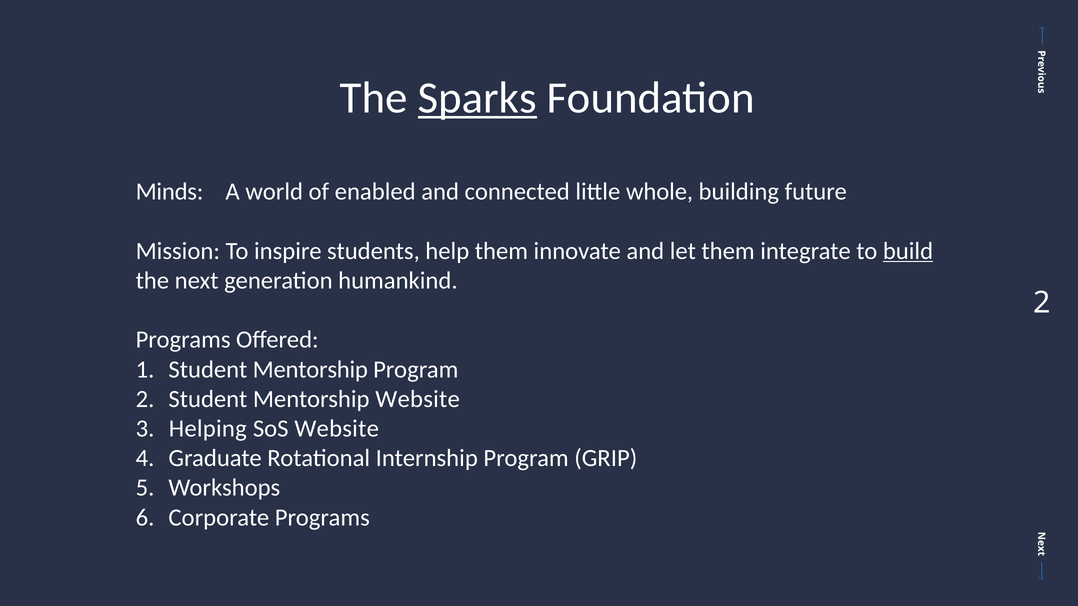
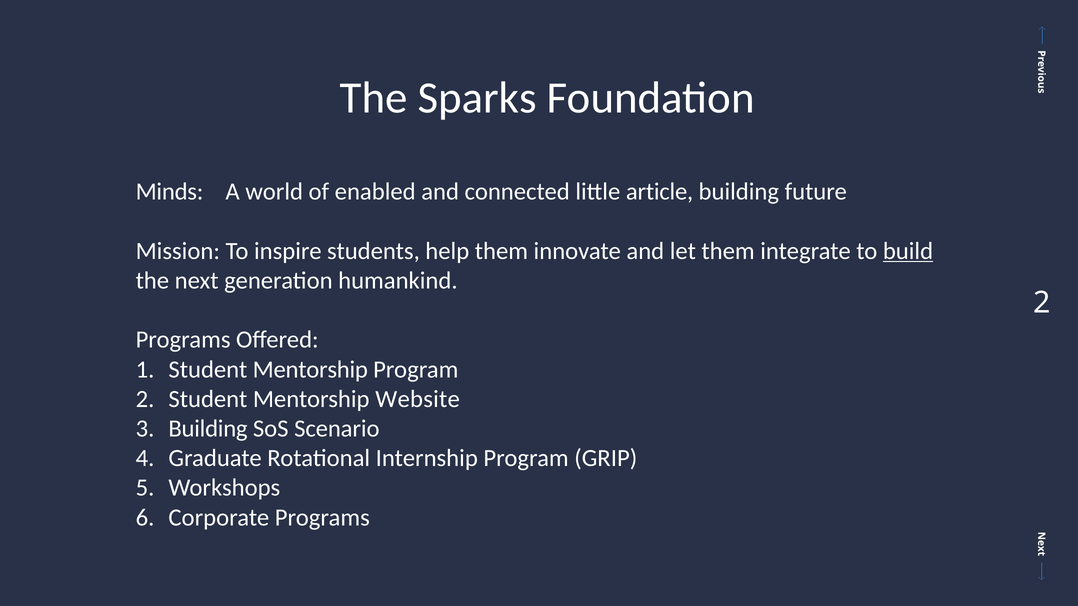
Sparks underline: present -> none
whole: whole -> article
Helping at (208, 429): Helping -> Building
SoS Website: Website -> Scenario
